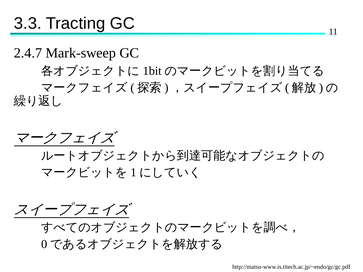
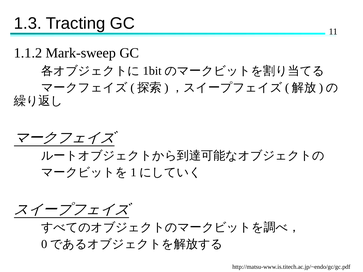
3.3: 3.3 -> 1.3
2.4.7: 2.4.7 -> 1.1.2
